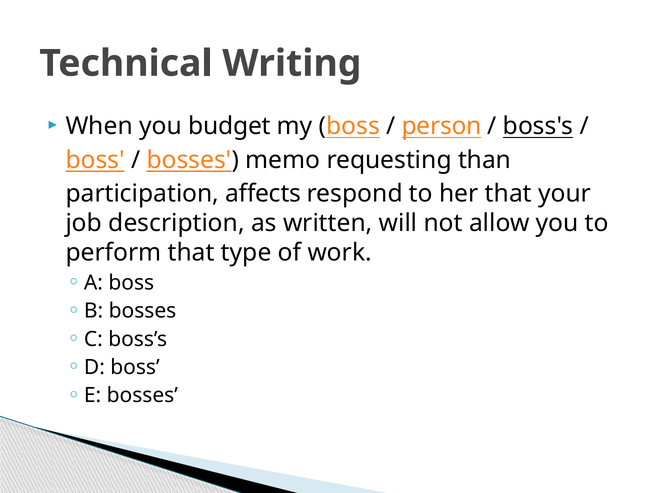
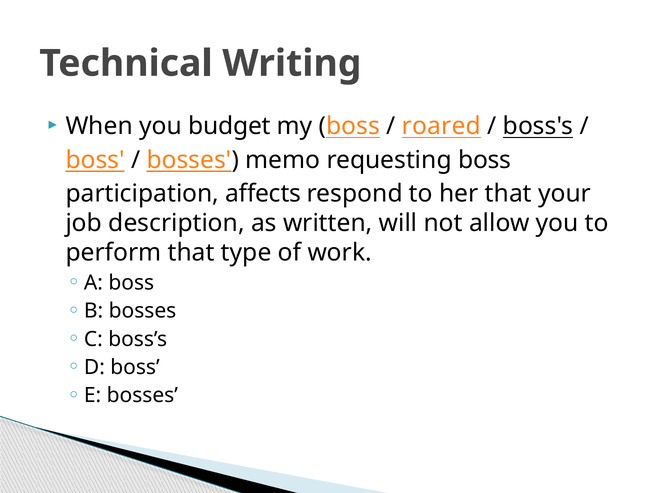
person: person -> roared
requesting than: than -> boss
